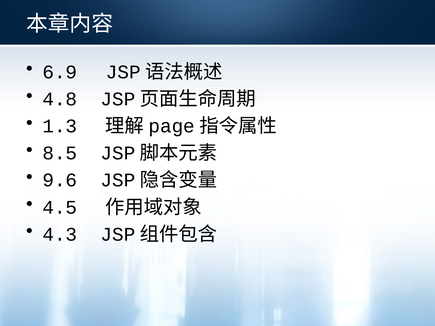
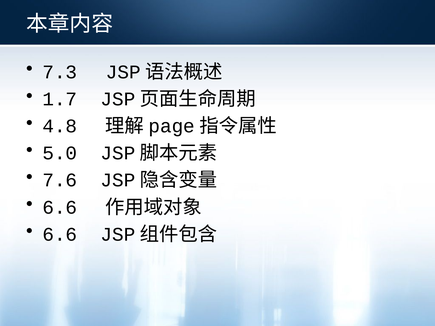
6.9: 6.9 -> 7.3
4.8: 4.8 -> 1.7
1.3: 1.3 -> 4.8
8.5: 8.5 -> 5.0
9.6: 9.6 -> 7.6
4.5 at (60, 207): 4.5 -> 6.6
4.3 at (60, 235): 4.3 -> 6.6
